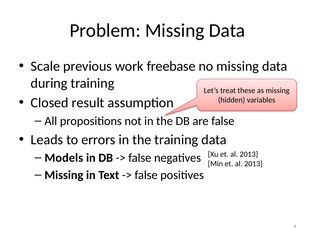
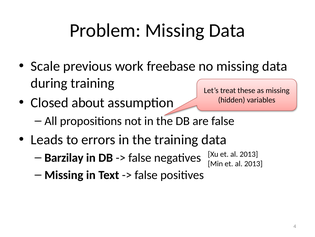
result: result -> about
Models: Models -> Barzilay
